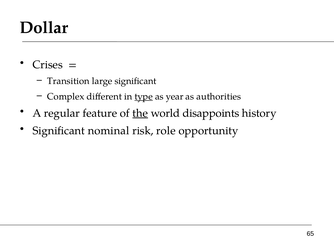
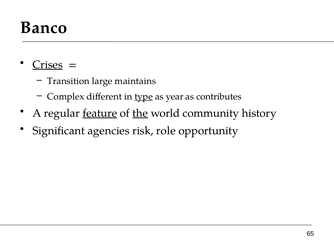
Dollar: Dollar -> Banco
Crises underline: none -> present
large significant: significant -> maintains
authorities: authorities -> contributes
feature underline: none -> present
disappoints: disappoints -> community
nominal: nominal -> agencies
